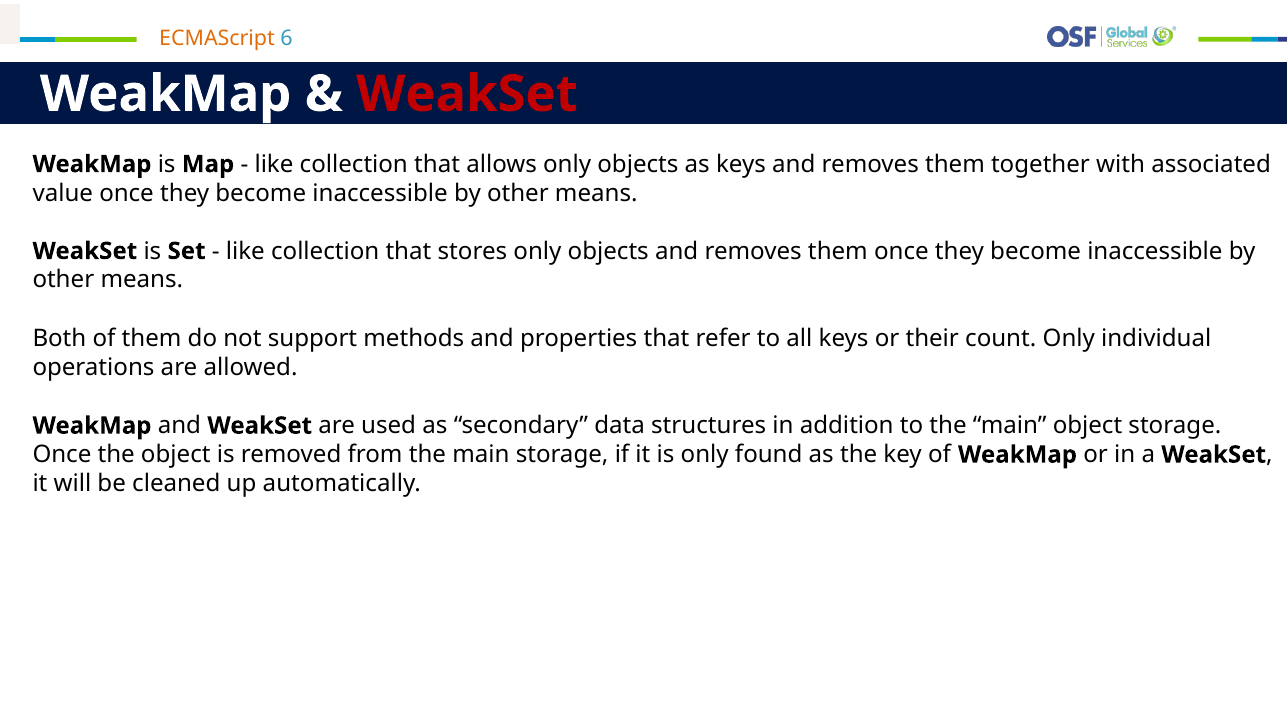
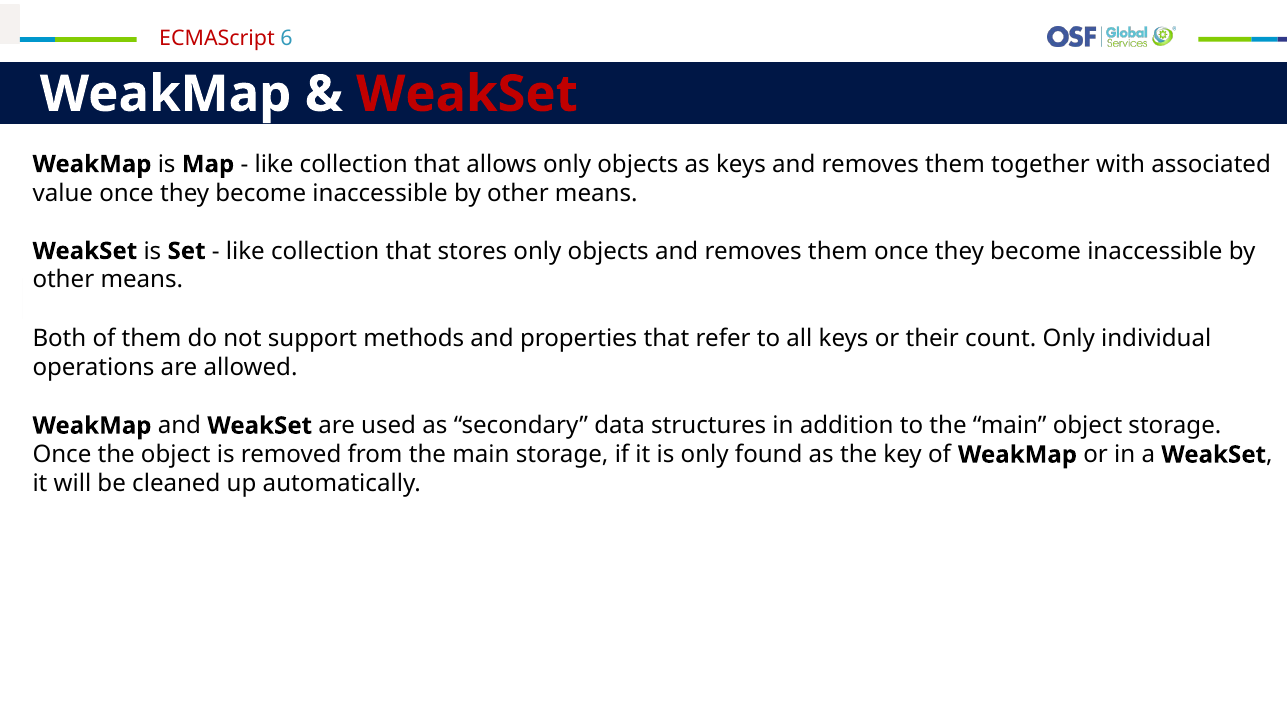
ECMAScript colour: orange -> red
